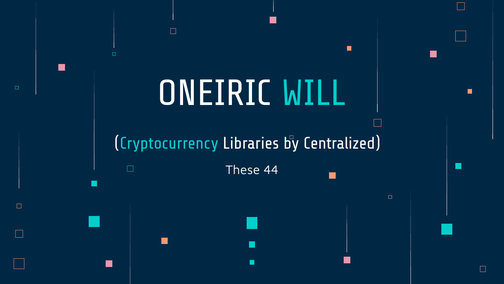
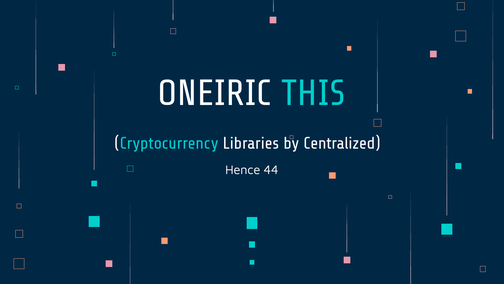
WILL: WILL -> THIS
These: These -> Hence
